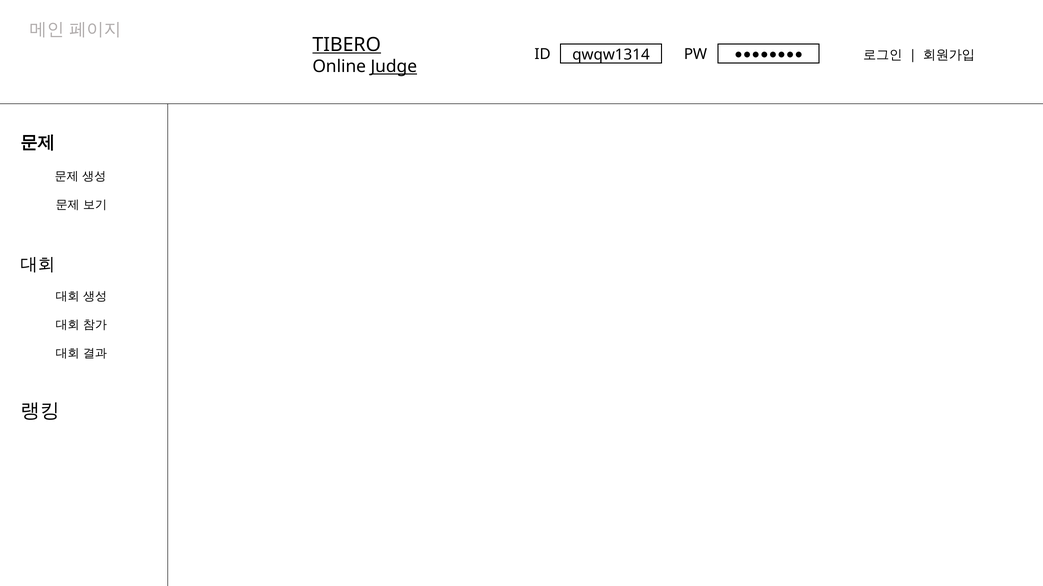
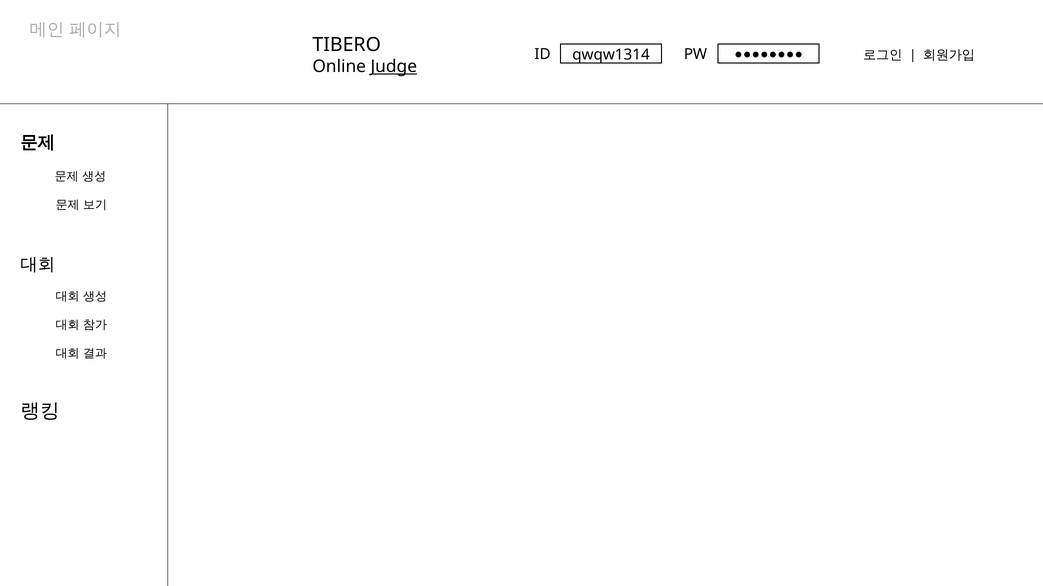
TIBERO underline: present -> none
